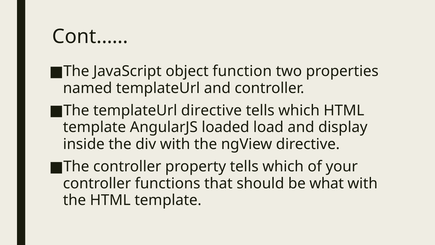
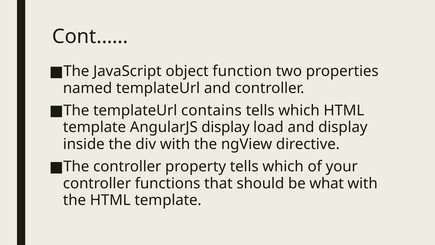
templateUrl directive: directive -> contains
AngularJS loaded: loaded -> display
